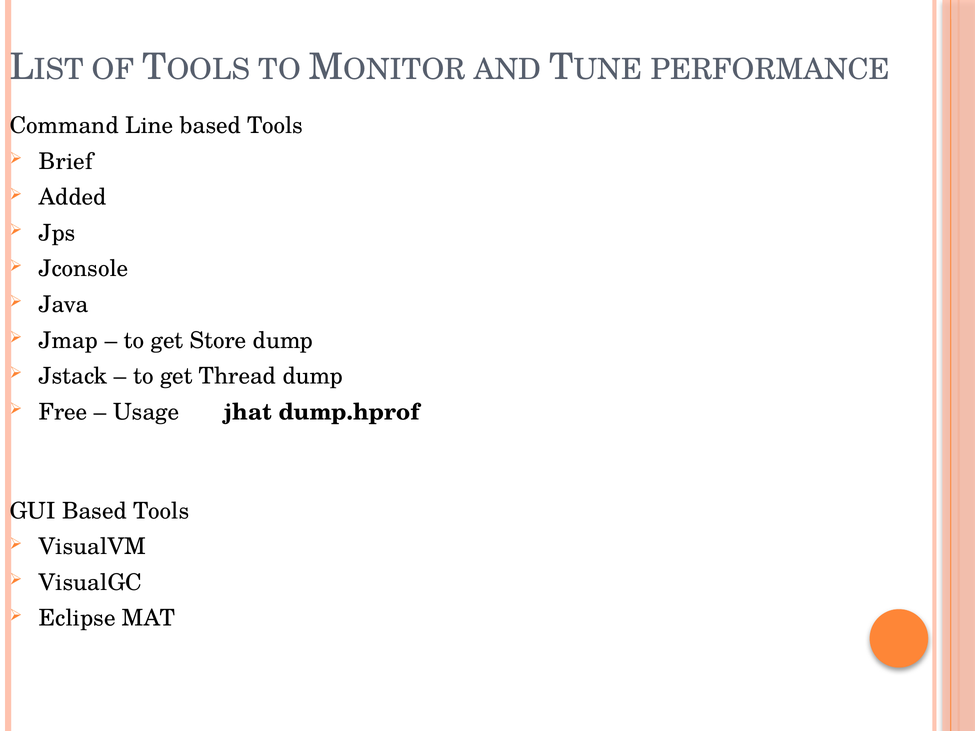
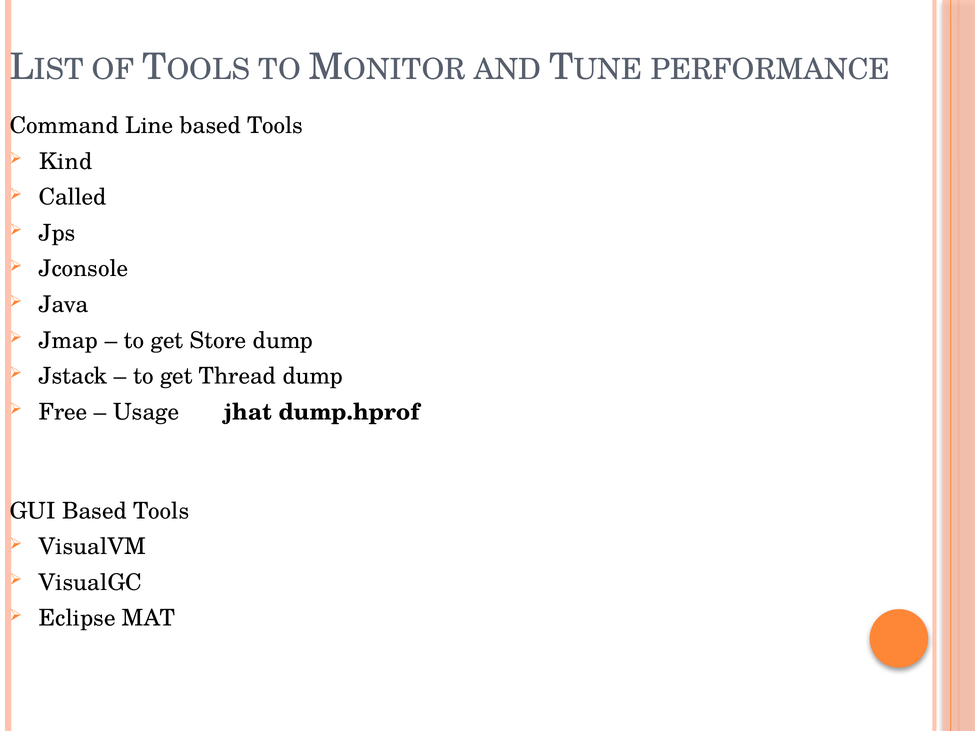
Brief: Brief -> Kind
Added: Added -> Called
